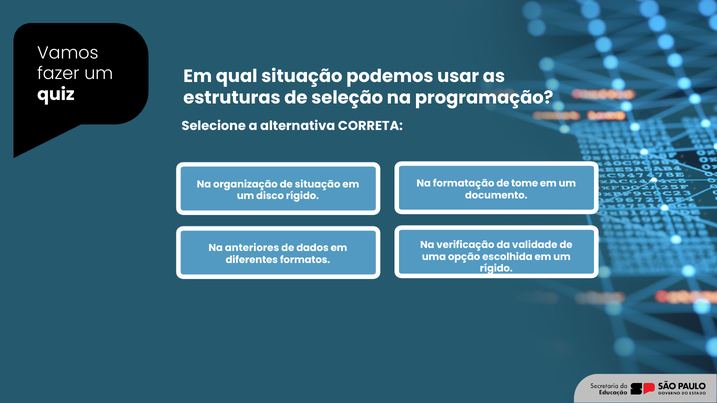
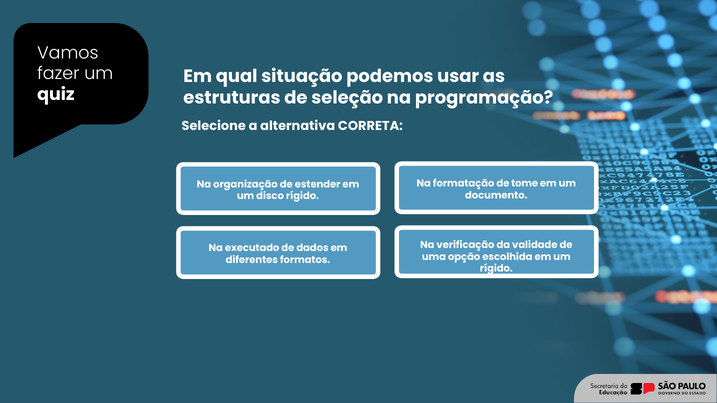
de situação: situação -> estender
anteriores: anteriores -> executado
